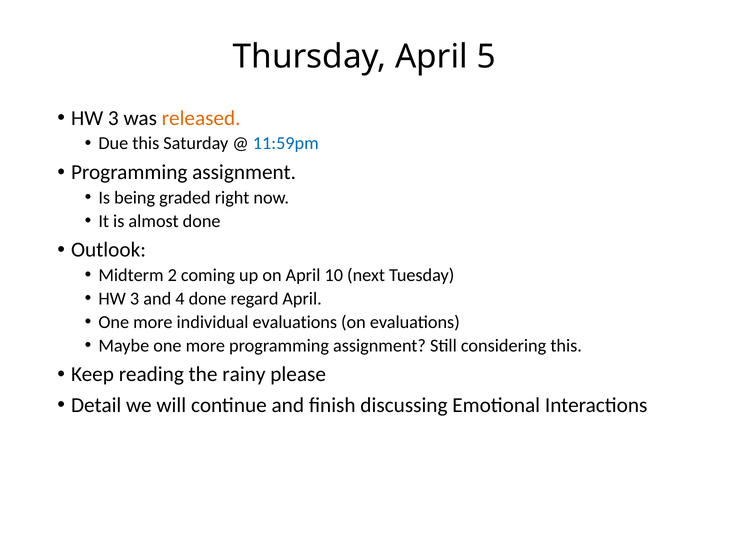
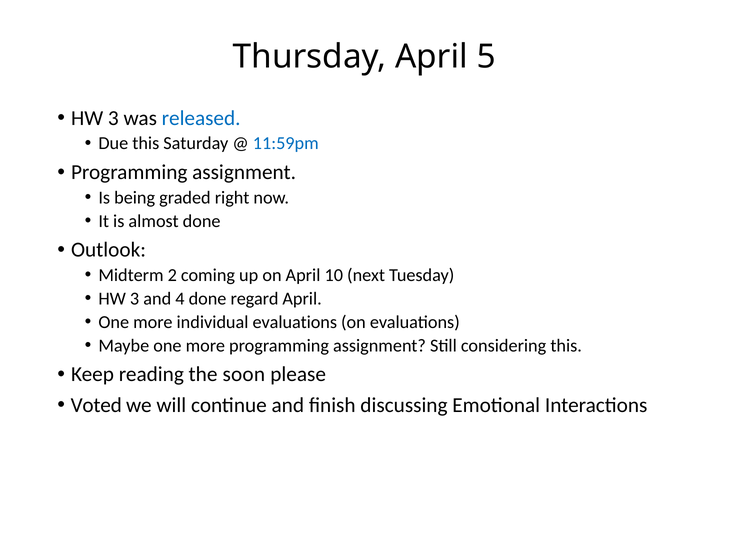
released colour: orange -> blue
rainy: rainy -> soon
Detail: Detail -> Voted
